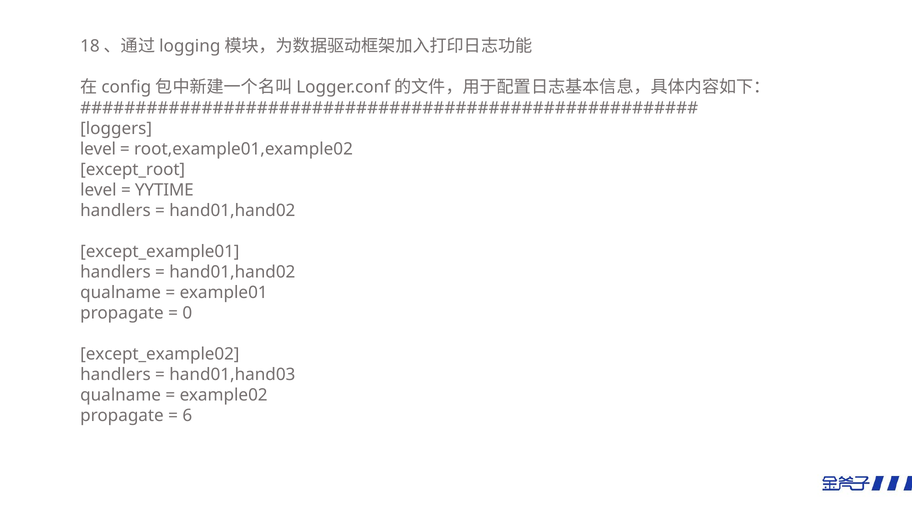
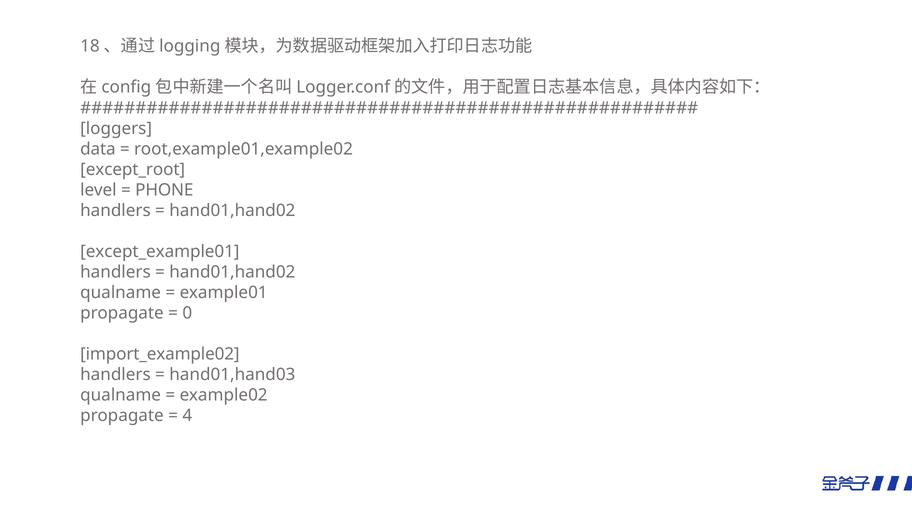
level at (98, 149): level -> data
YYTIME: YYTIME -> PHONE
except_example02: except_example02 -> import_example02
6: 6 -> 4
